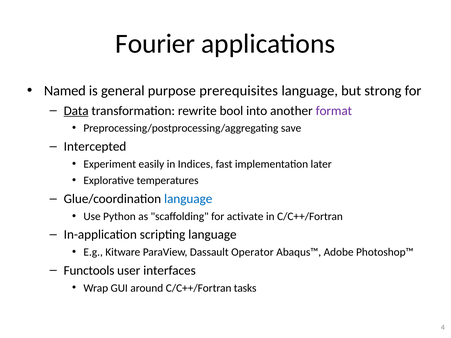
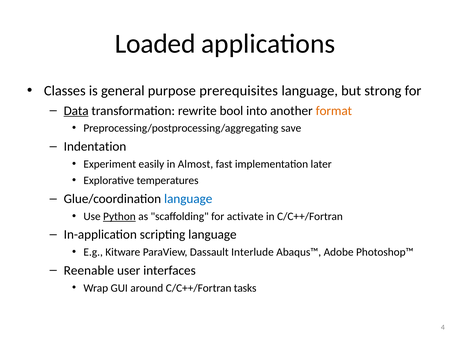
Fourier: Fourier -> Loaded
Named: Named -> Classes
format colour: purple -> orange
Intercepted: Intercepted -> Indentation
Indices: Indices -> Almost
Python underline: none -> present
Operator: Operator -> Interlude
Functools: Functools -> Reenable
